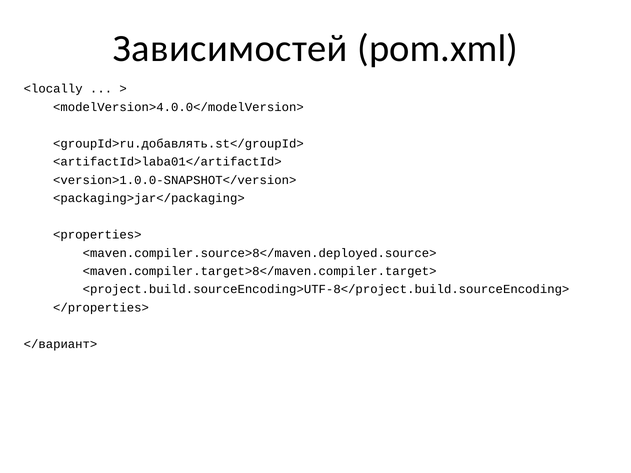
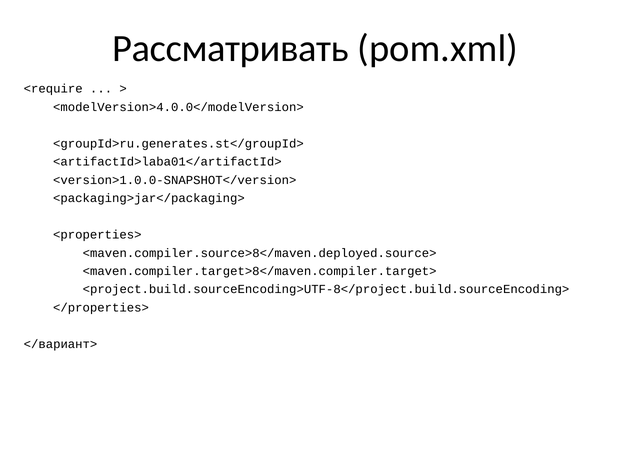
Зависимостей: Зависимостей -> Рассматривать
<locally: <locally -> <require
<groupId>ru.добавлять.st</groupId>: <groupId>ru.добавлять.st</groupId> -> <groupId>ru.generates.st</groupId>
